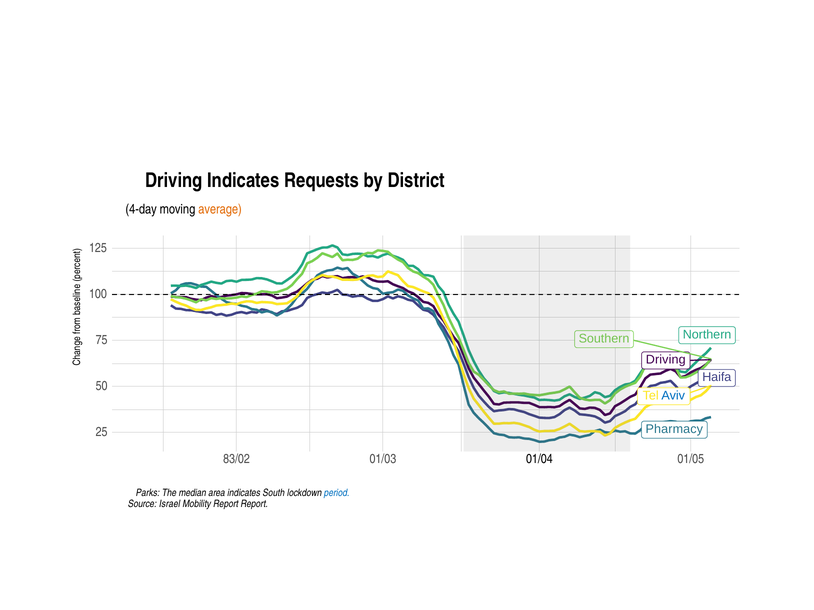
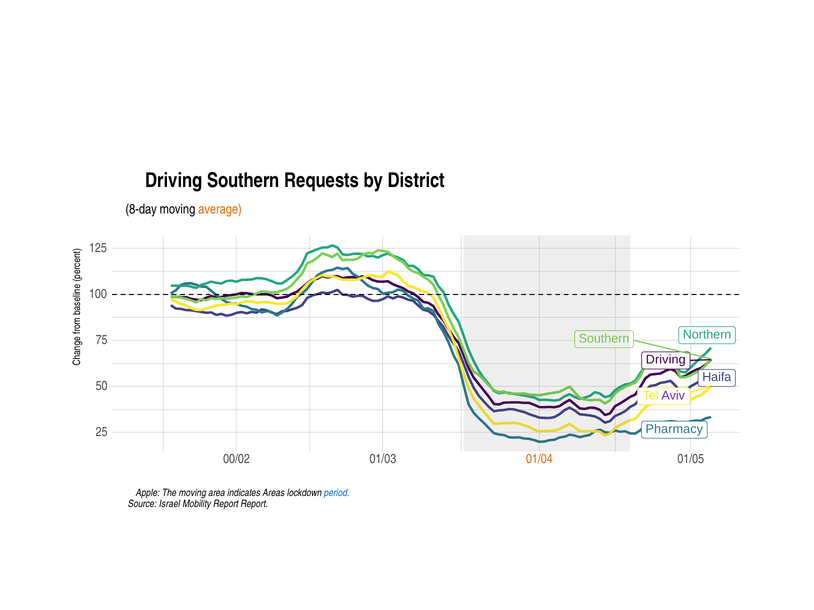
Driving Indicates: Indicates -> Southern
4-day: 4-day -> 8-day
Aviv colour: blue -> purple
83/02: 83/02 -> 00/02
01/04 colour: black -> orange
Parks: Parks -> Apple
The median: median -> moving
South: South -> Areas
